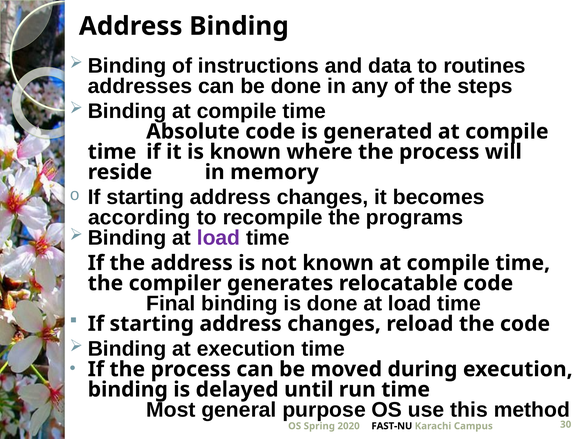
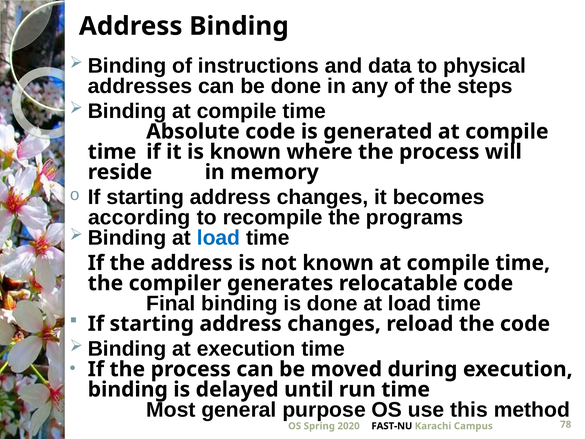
routines: routines -> physical
load at (219, 238) colour: purple -> blue
30: 30 -> 78
